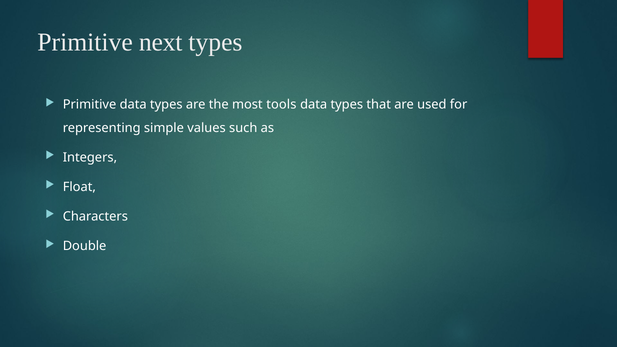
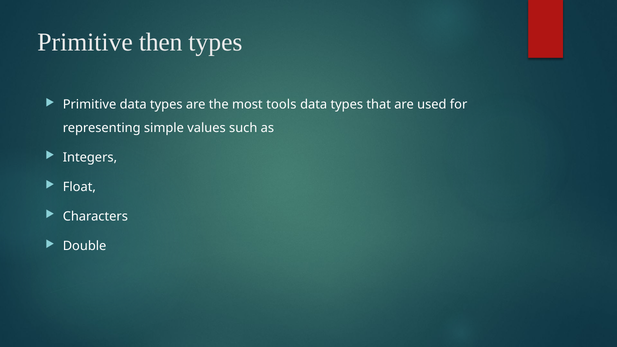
next: next -> then
